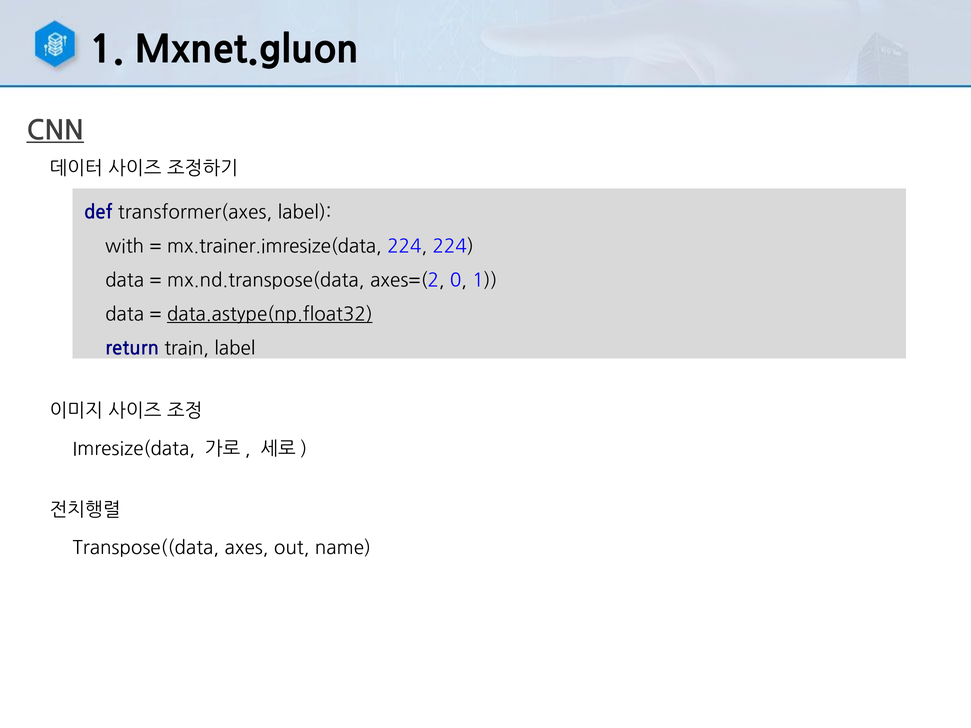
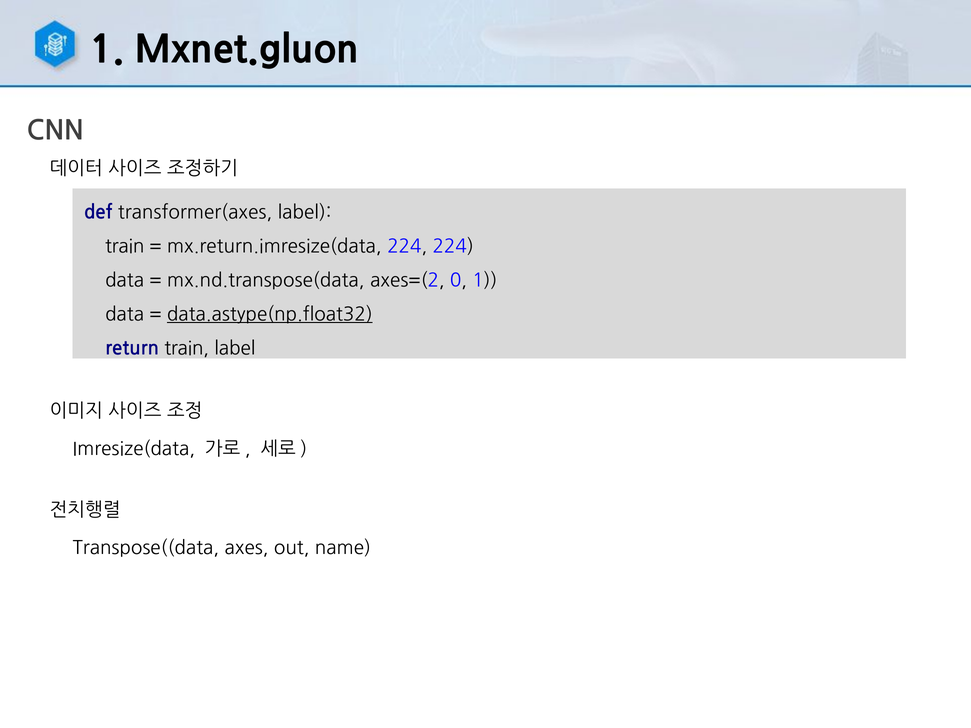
CNN underline: present -> none
with at (125, 246): with -> train
mx.trainer.imresize(data: mx.trainer.imresize(data -> mx.return.imresize(data
